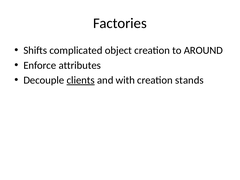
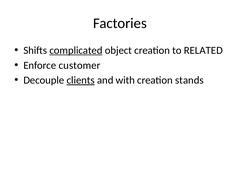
complicated underline: none -> present
AROUND: AROUND -> RELATED
attributes: attributes -> customer
